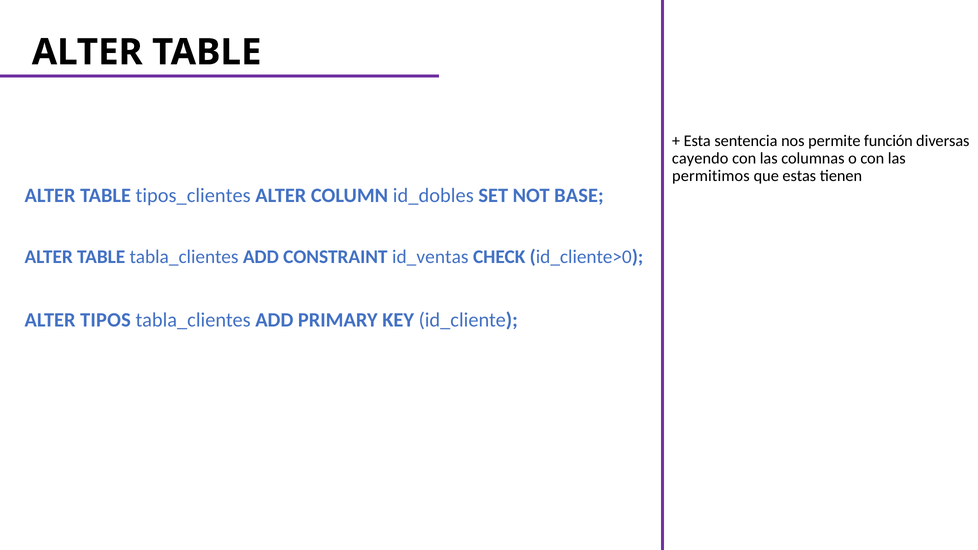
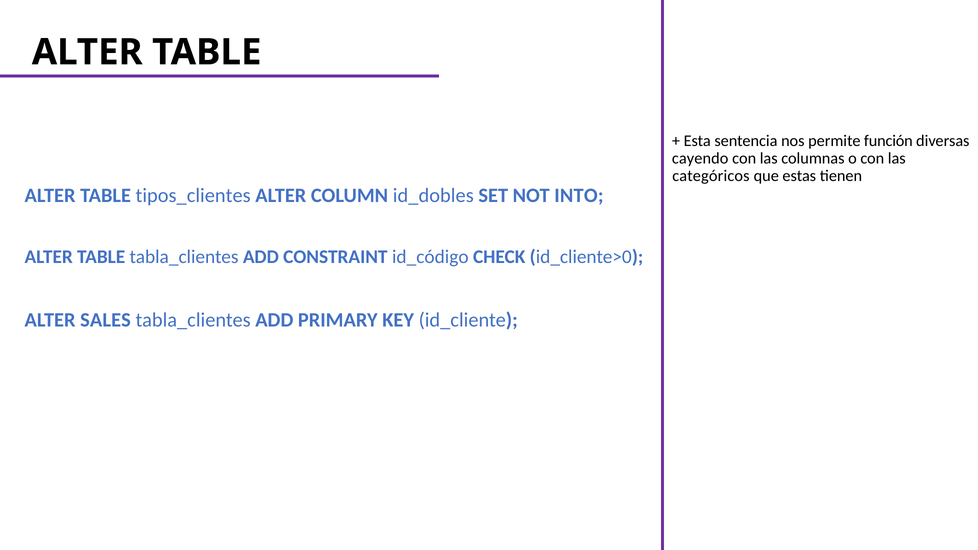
permitimos: permitimos -> categóricos
BASE: BASE -> INTO
id_ventas: id_ventas -> id_código
TIPOS: TIPOS -> SALES
